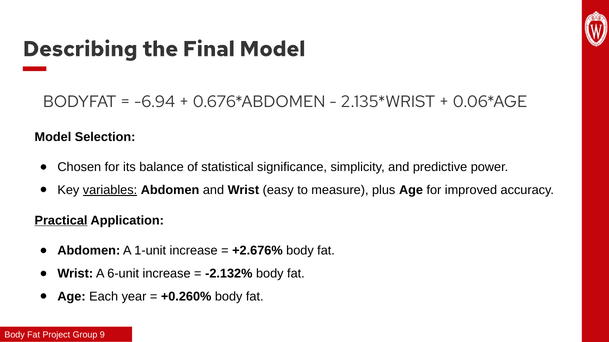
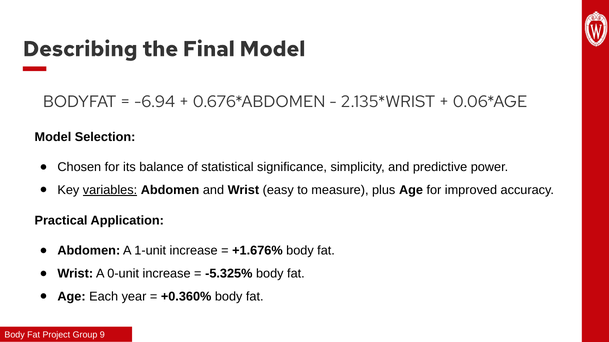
Practical underline: present -> none
+2.676%: +2.676% -> +1.676%
6-unit: 6-unit -> 0-unit
-2.132%: -2.132% -> -5.325%
+0.260%: +0.260% -> +0.360%
